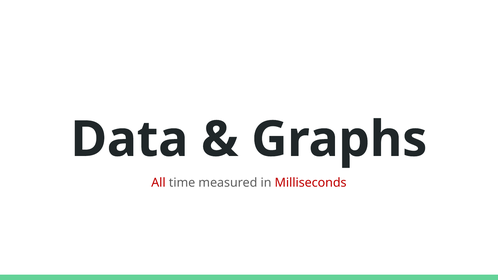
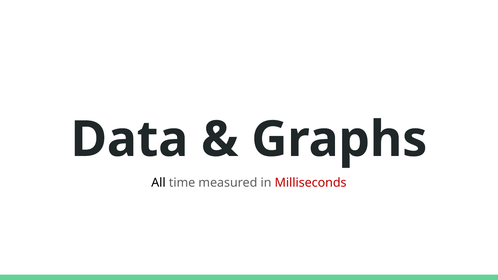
All colour: red -> black
